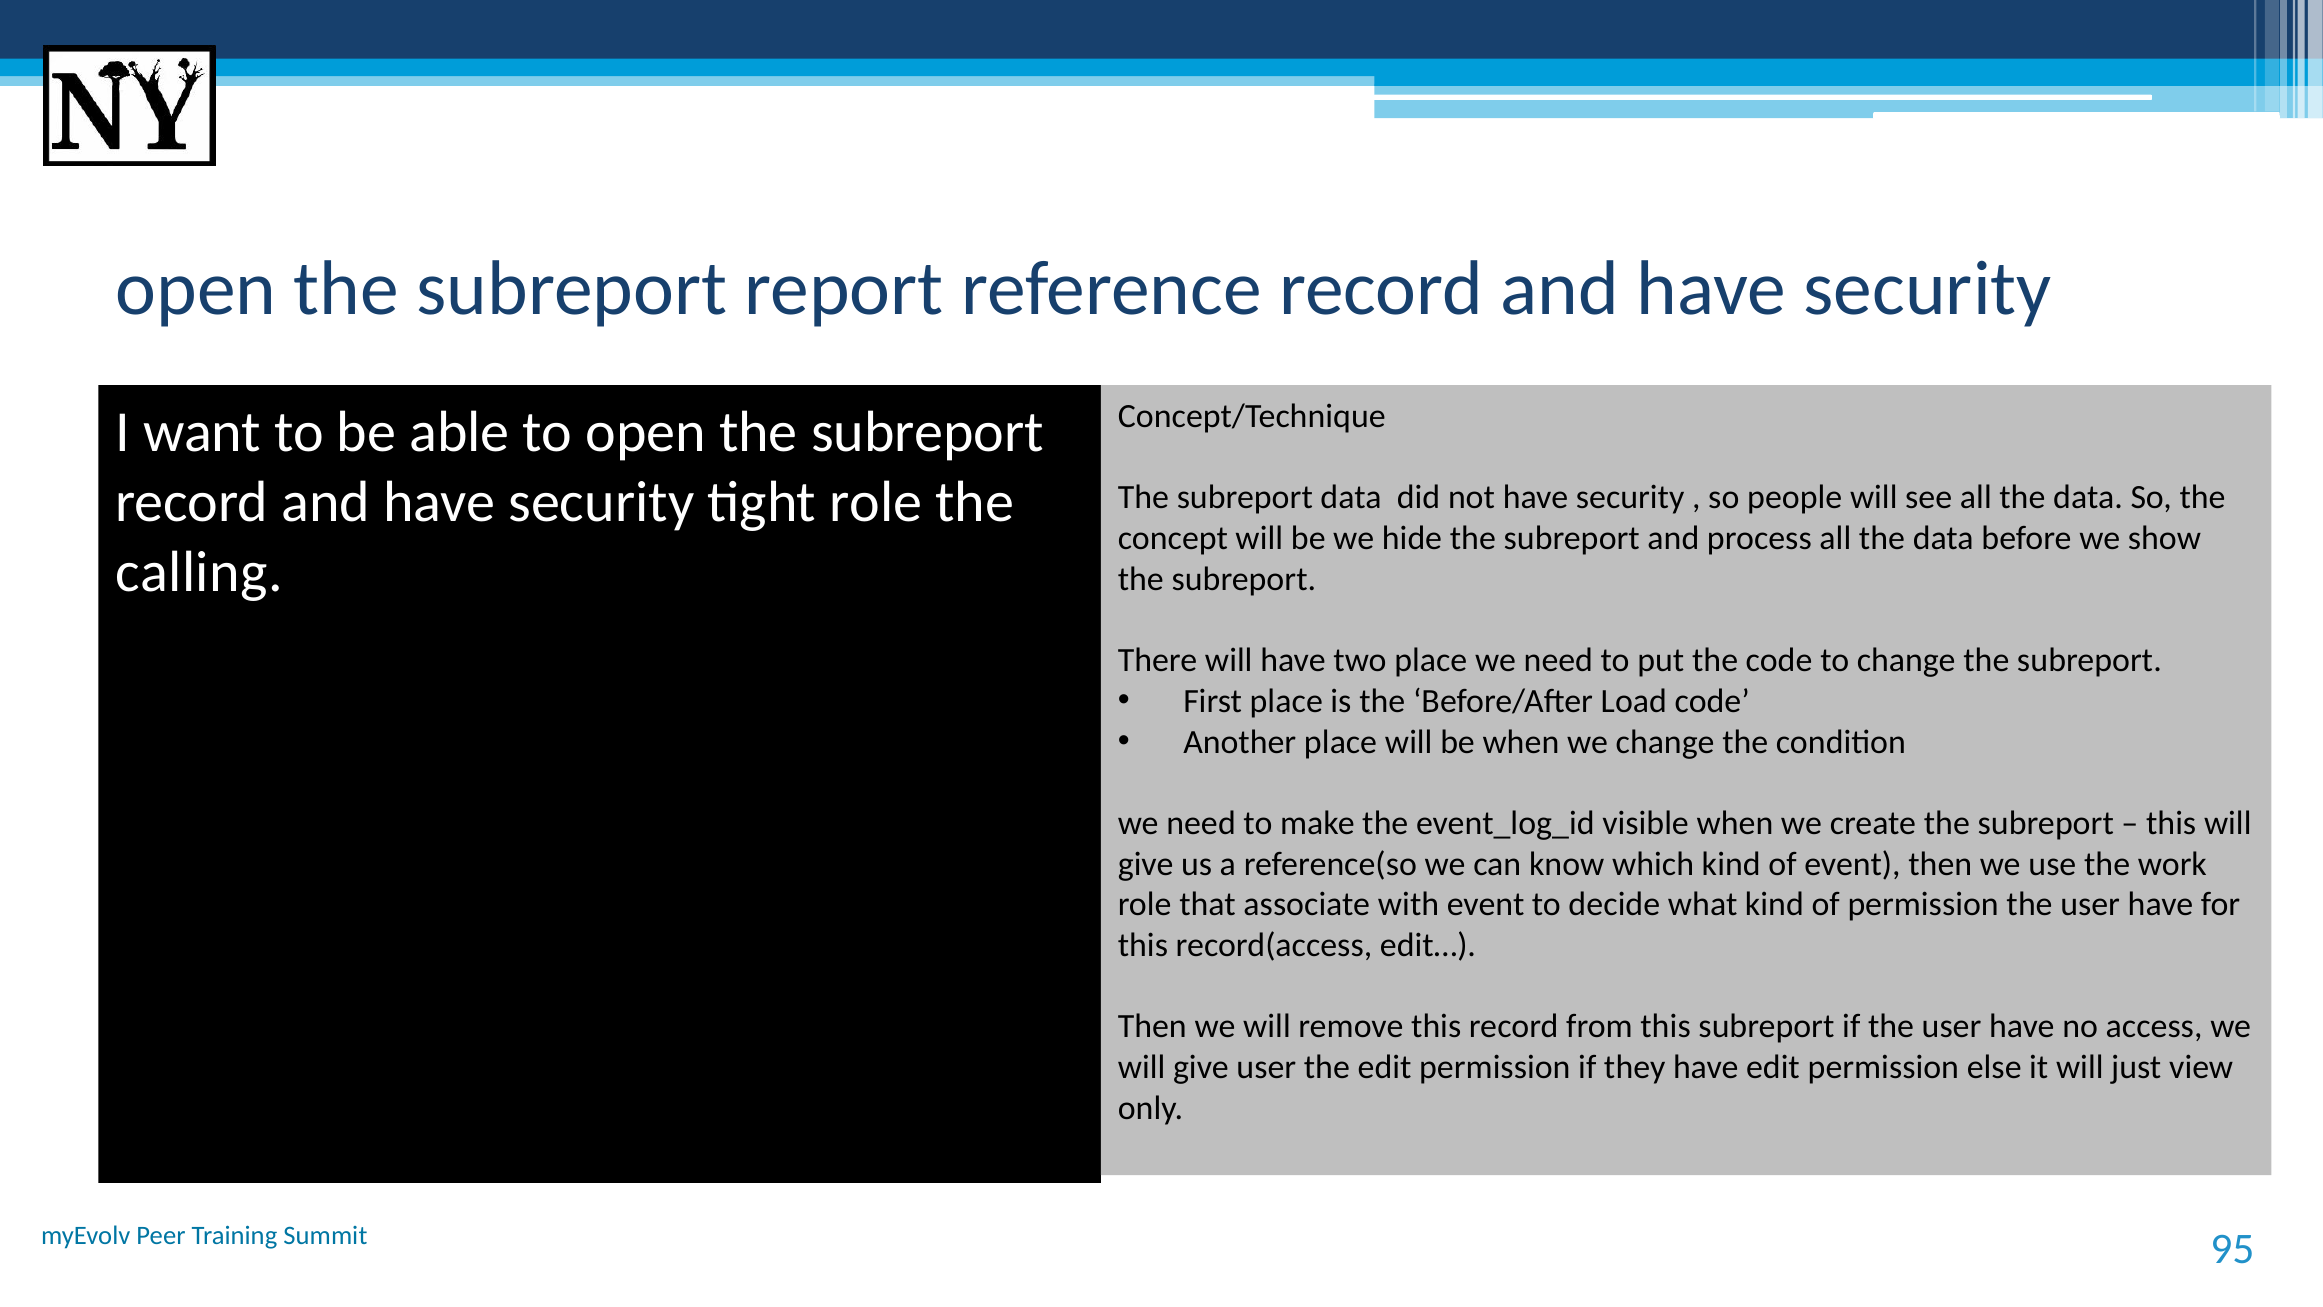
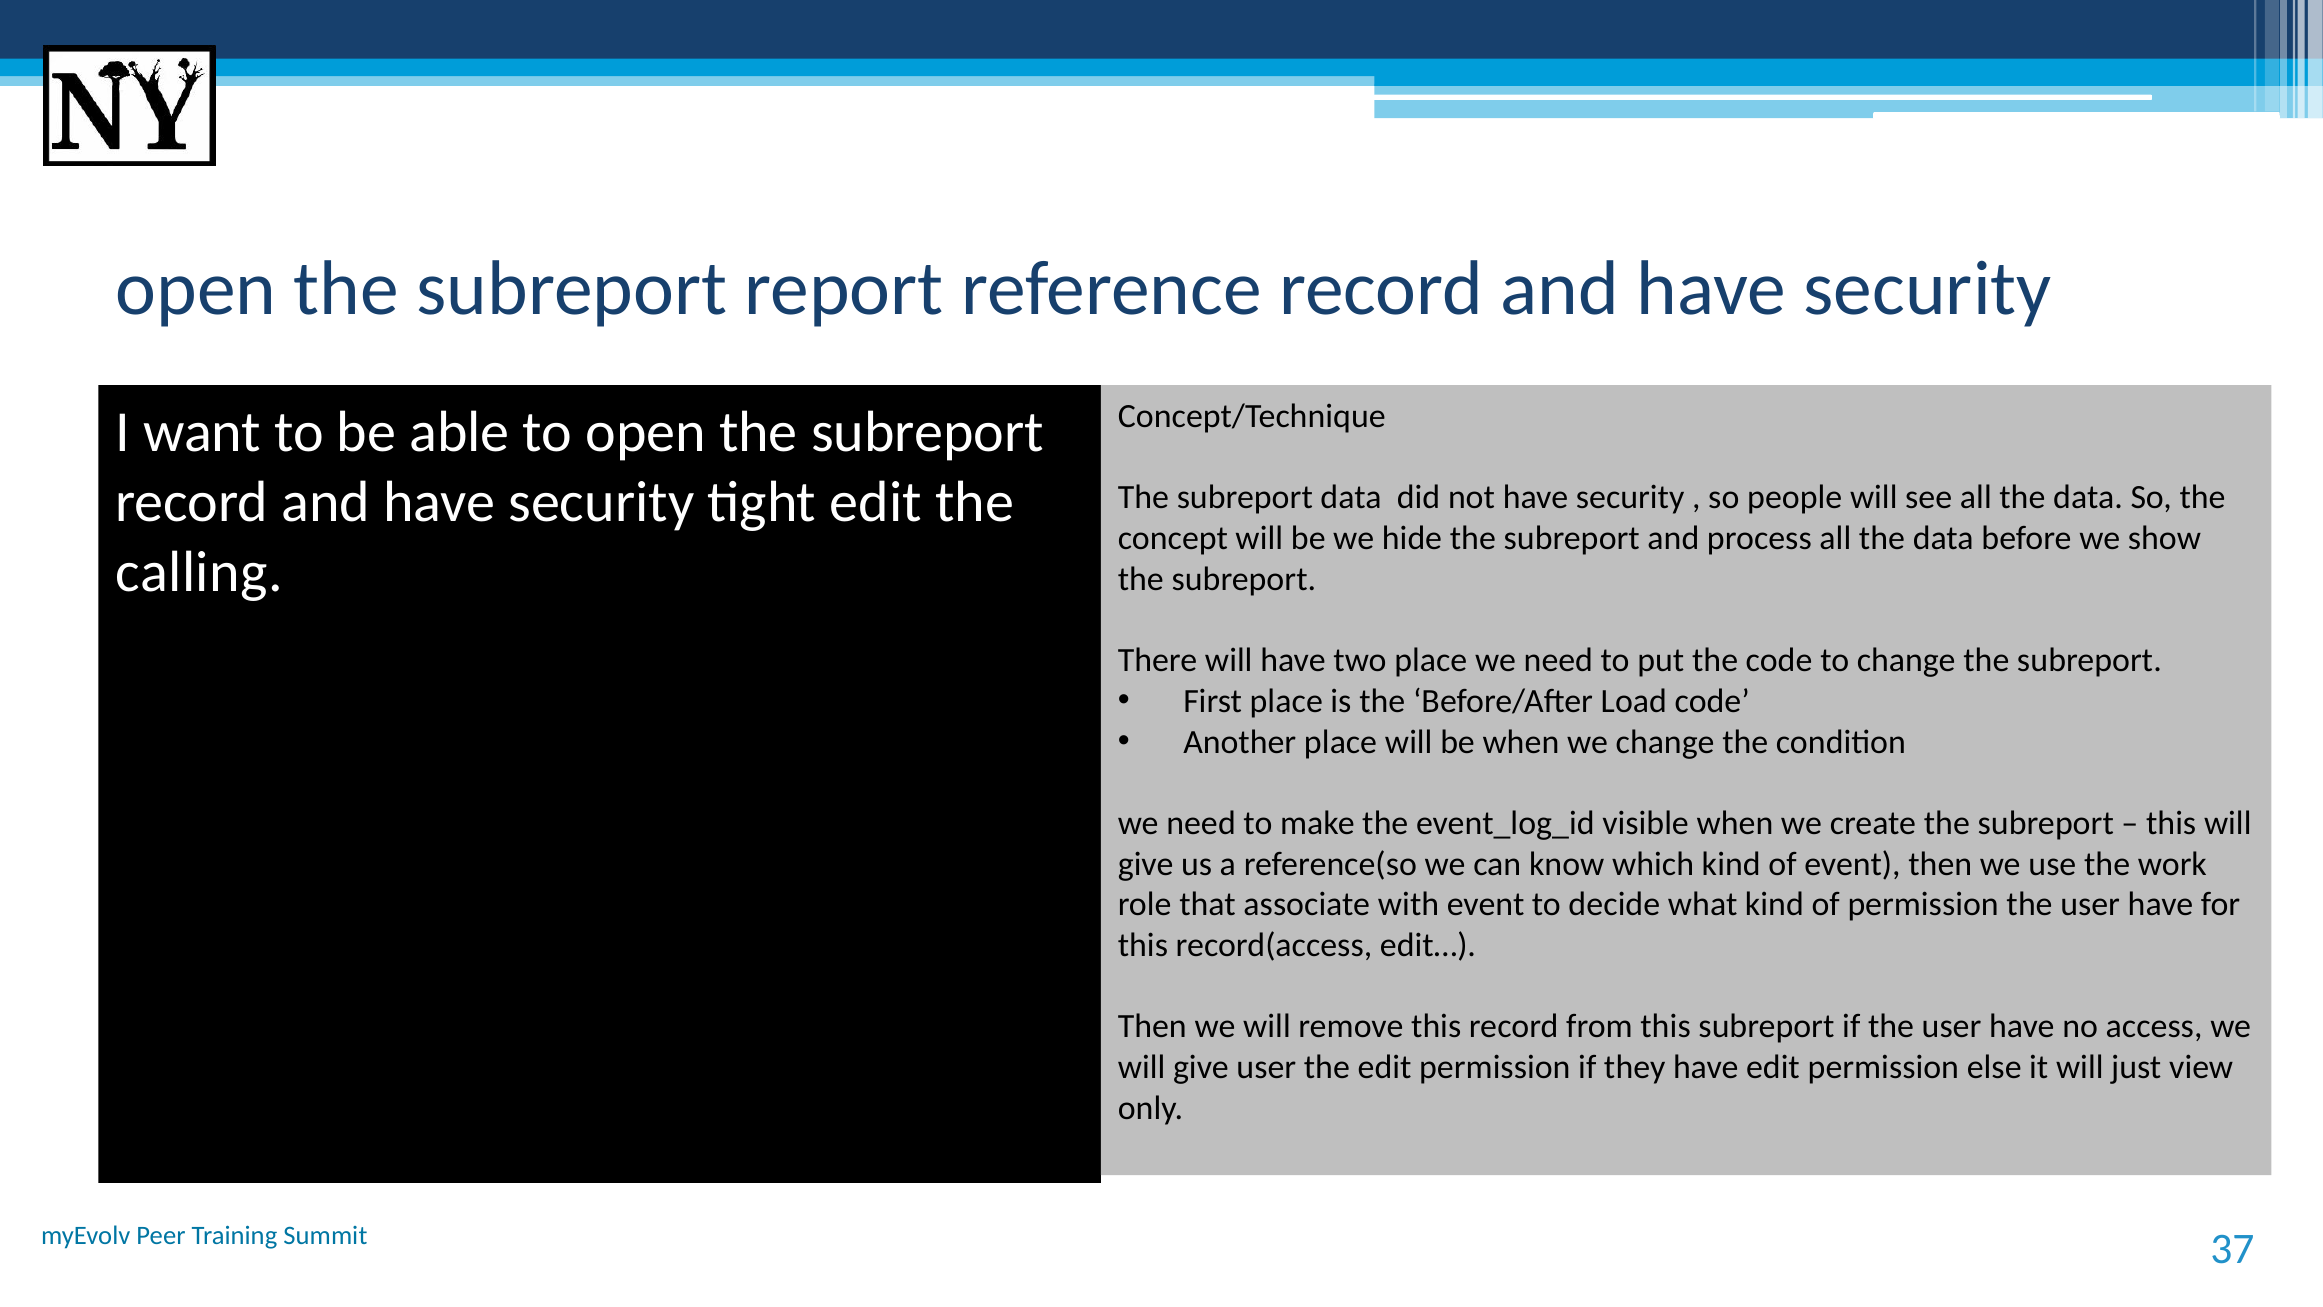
tight role: role -> edit
95: 95 -> 37
